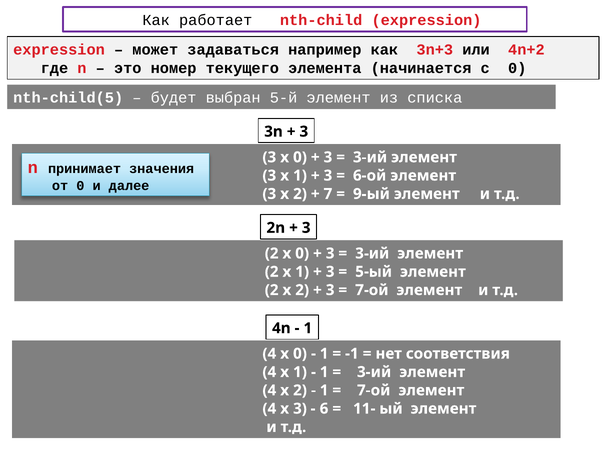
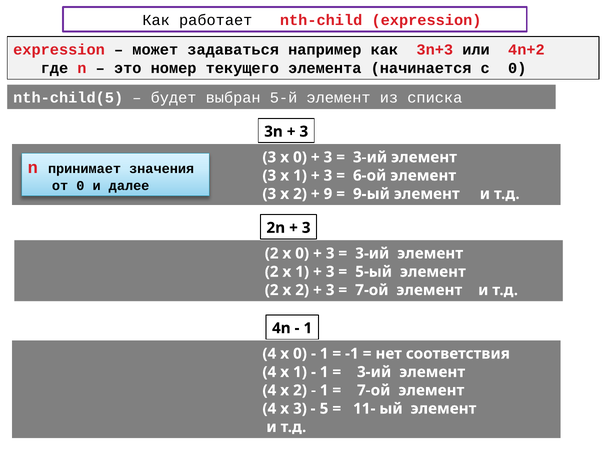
7: 7 -> 9
6: 6 -> 5
